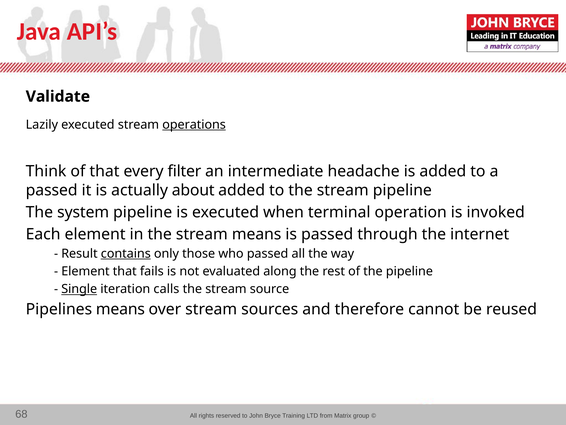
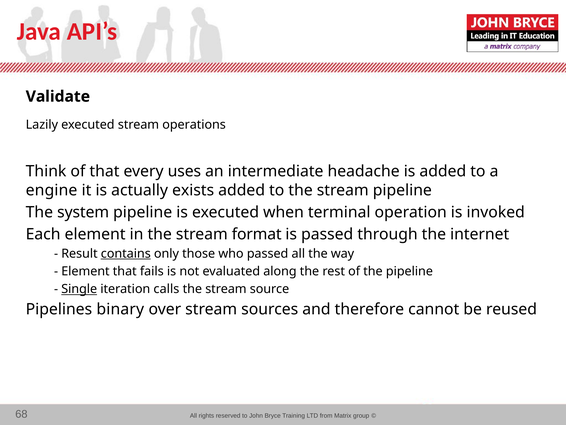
operations underline: present -> none
filter: filter -> uses
passed at (52, 190): passed -> engine
about: about -> exists
stream means: means -> format
Pipelines means: means -> binary
